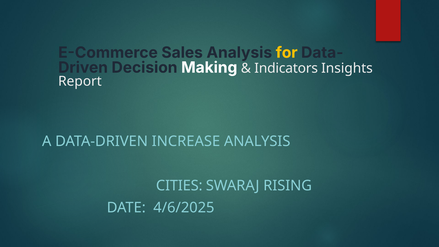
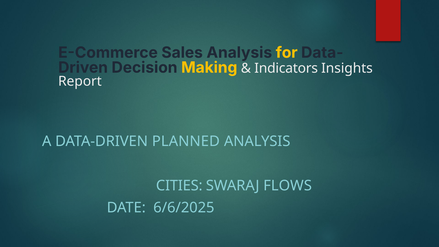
Making colour: white -> yellow
INCREASE: INCREASE -> PLANNED
RISING: RISING -> FLOWS
4/6/2025: 4/6/2025 -> 6/6/2025
